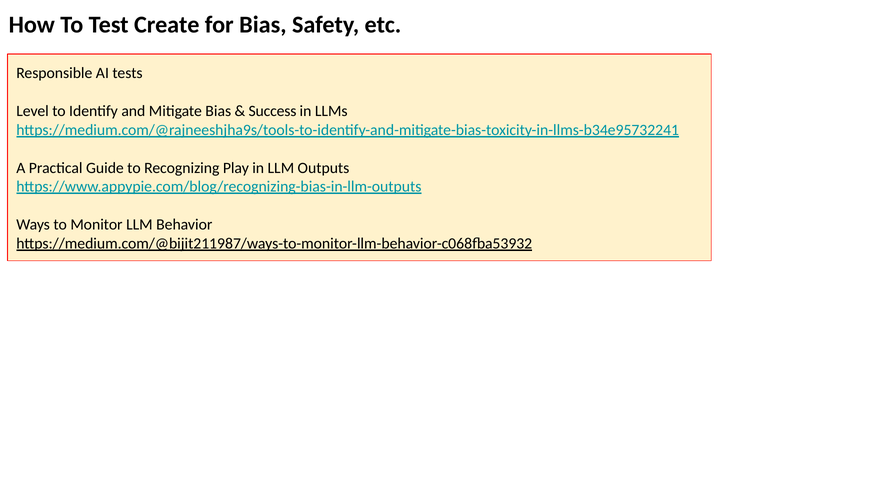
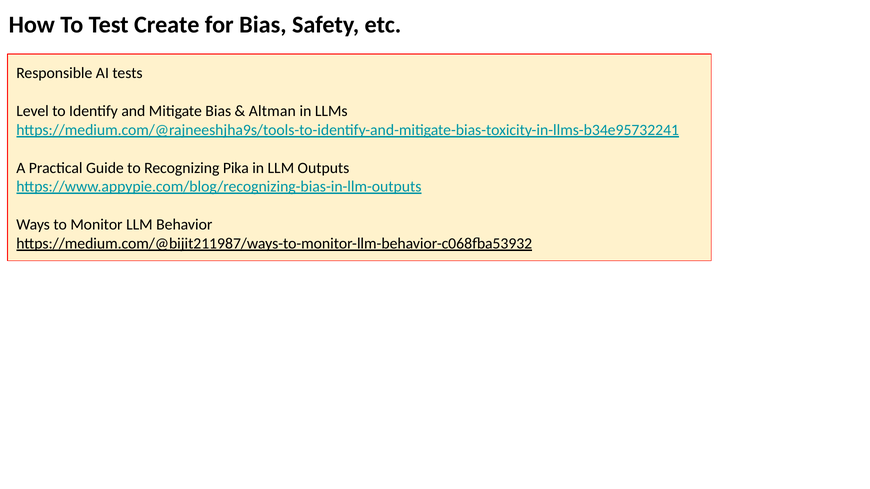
Success: Success -> Altman
Play: Play -> Pika
